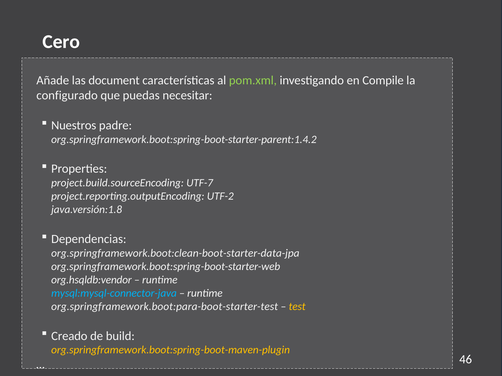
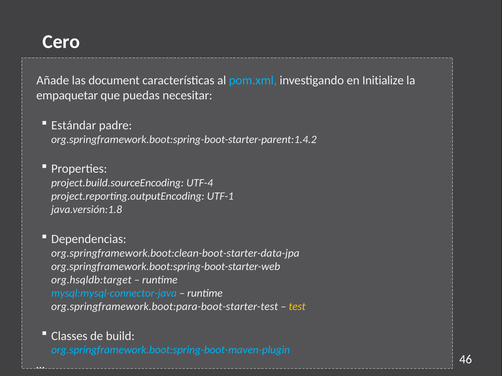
pom.xml colour: light green -> light blue
Compile: Compile -> Initialize
configurado: configurado -> empaquetar
Nuestros: Nuestros -> Estándar
UTF-7: UTF-7 -> UTF-4
UTF-2: UTF-2 -> UTF-1
org.hsqldb:vendor: org.hsqldb:vendor -> org.hsqldb:target
Creado: Creado -> Classes
org.springframework.boot:spring-boot-maven-plugin colour: yellow -> light blue
